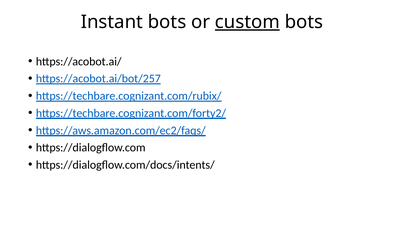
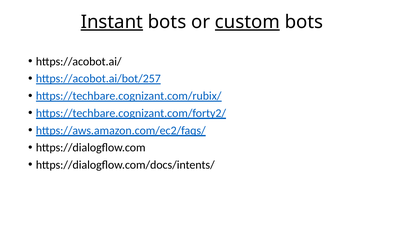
Instant underline: none -> present
